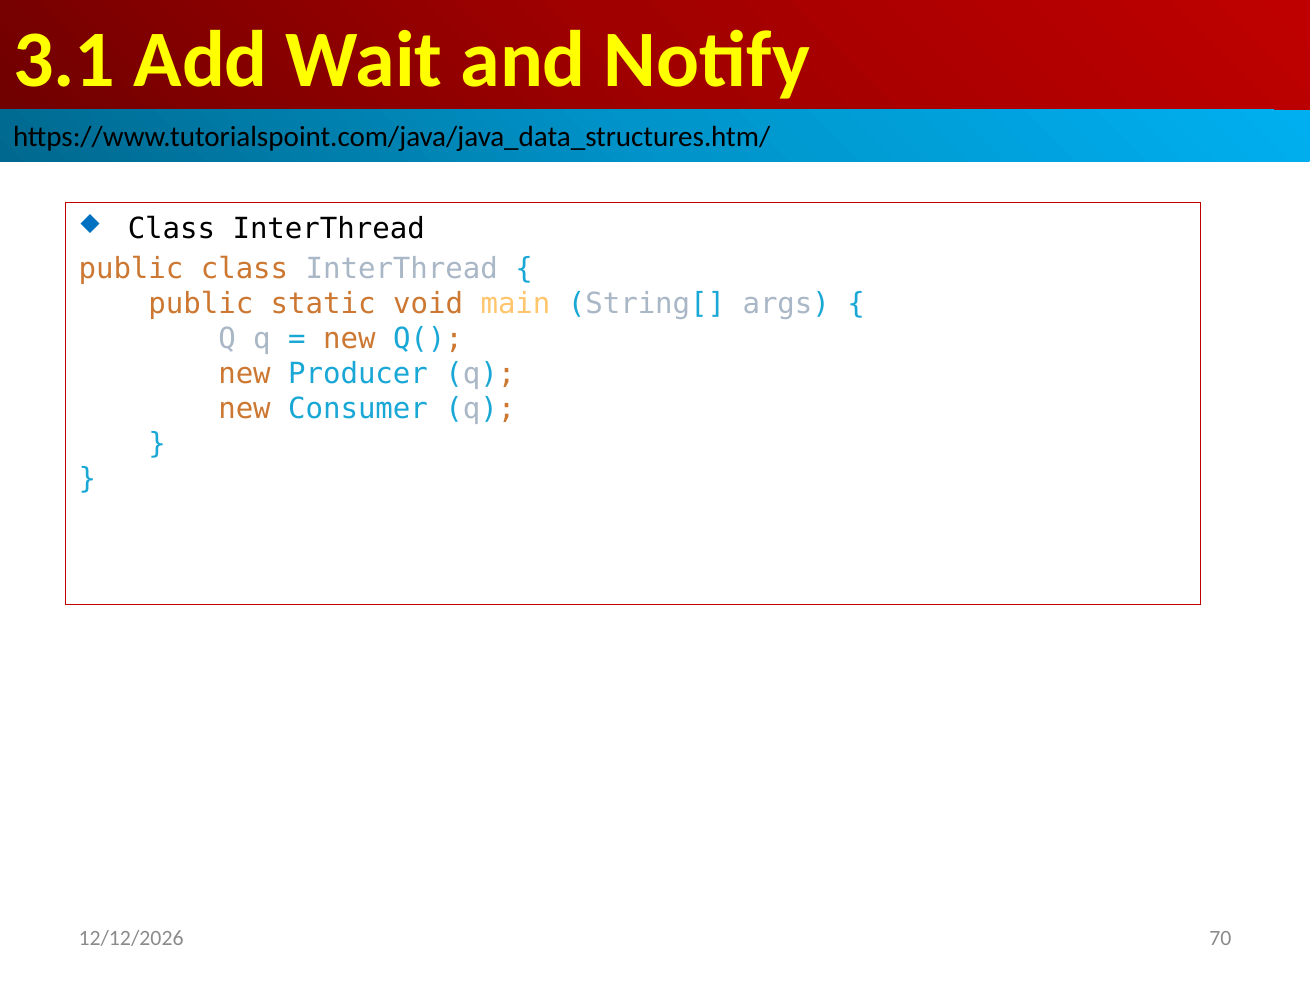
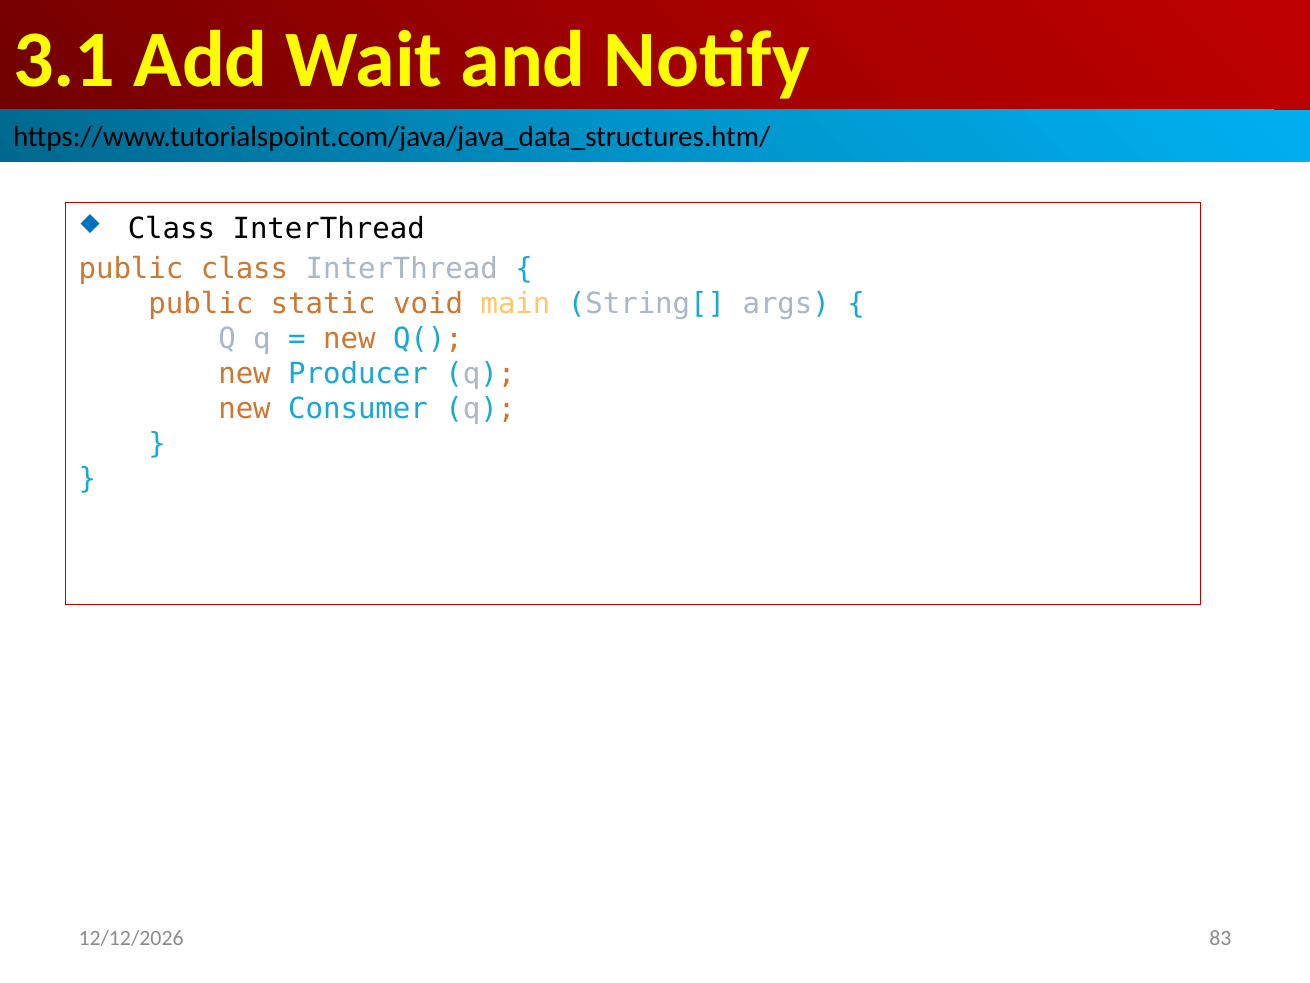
70: 70 -> 83
